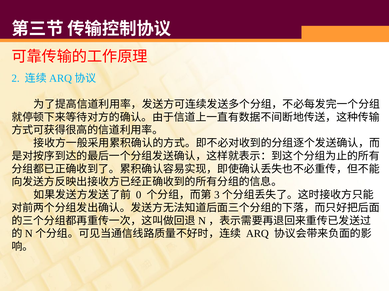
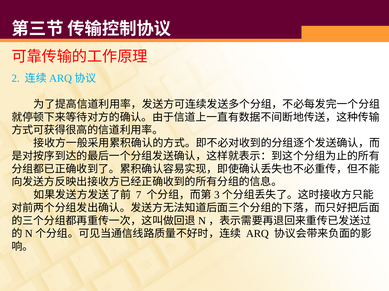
0: 0 -> 7
